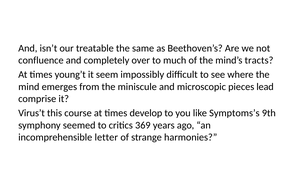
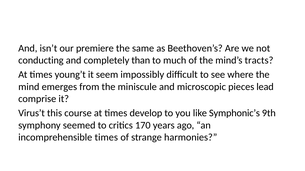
treatable: treatable -> premiere
confluence: confluence -> conducting
over: over -> than
Symptoms’s: Symptoms’s -> Symphonic’s
369: 369 -> 170
incomprehensible letter: letter -> times
